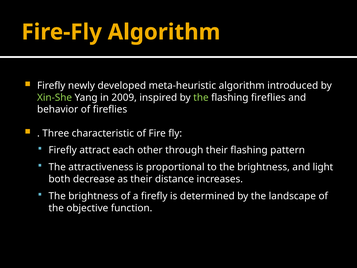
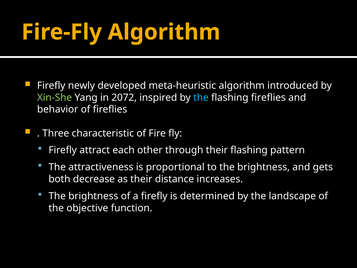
2009: 2009 -> 2072
the at (201, 97) colour: light green -> light blue
light: light -> gets
